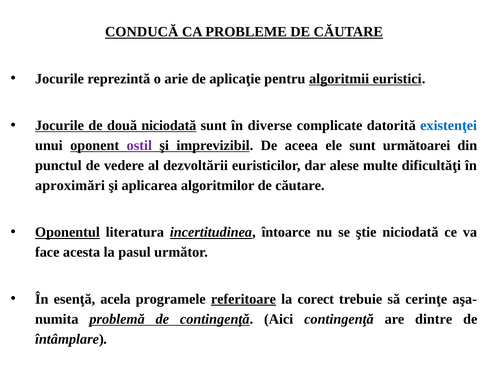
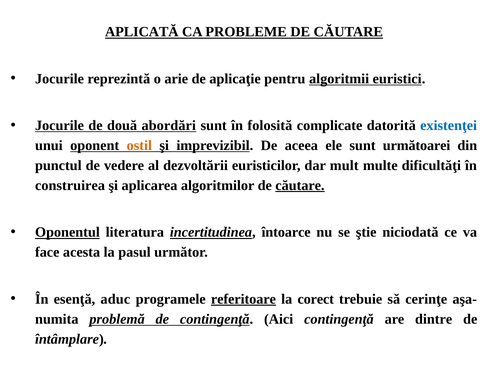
CONDUCĂ: CONDUCĂ -> APLICATĂ
două niciodată: niciodată -> abordări
diverse: diverse -> folosită
ostil colour: purple -> orange
alese: alese -> mult
aproximări: aproximări -> construirea
căutare at (300, 185) underline: none -> present
acela: acela -> aduc
